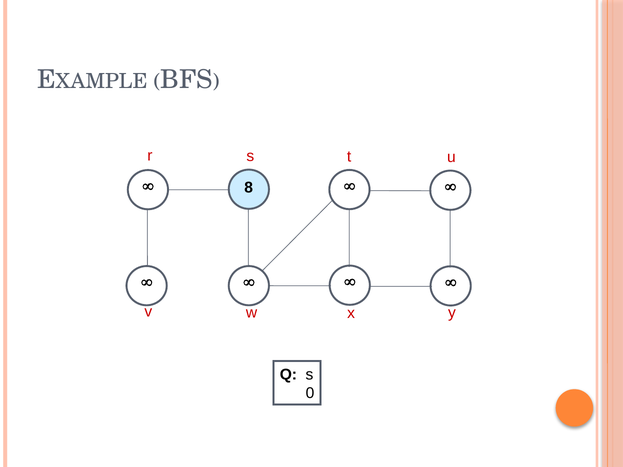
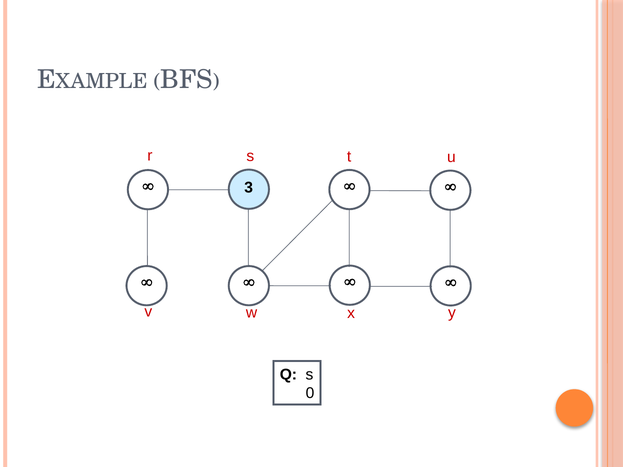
8: 8 -> 3
